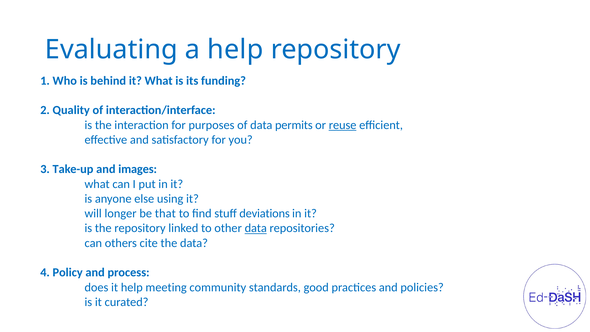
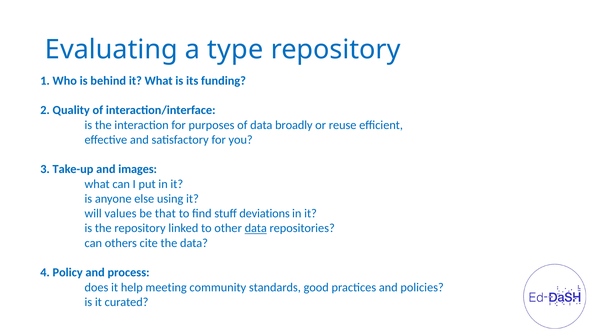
a help: help -> type
permits: permits -> broadly
reuse underline: present -> none
longer: longer -> values
